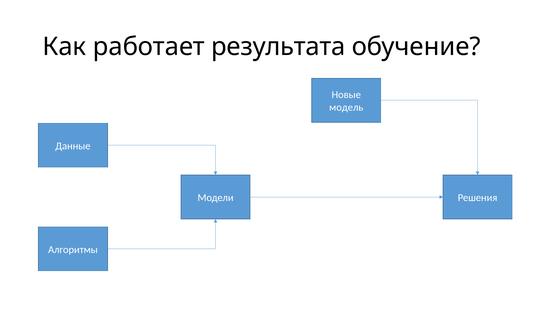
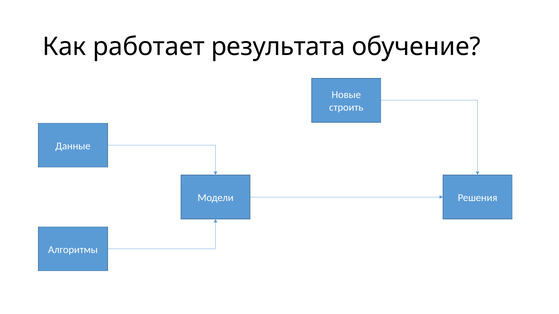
модель: модель -> строить
